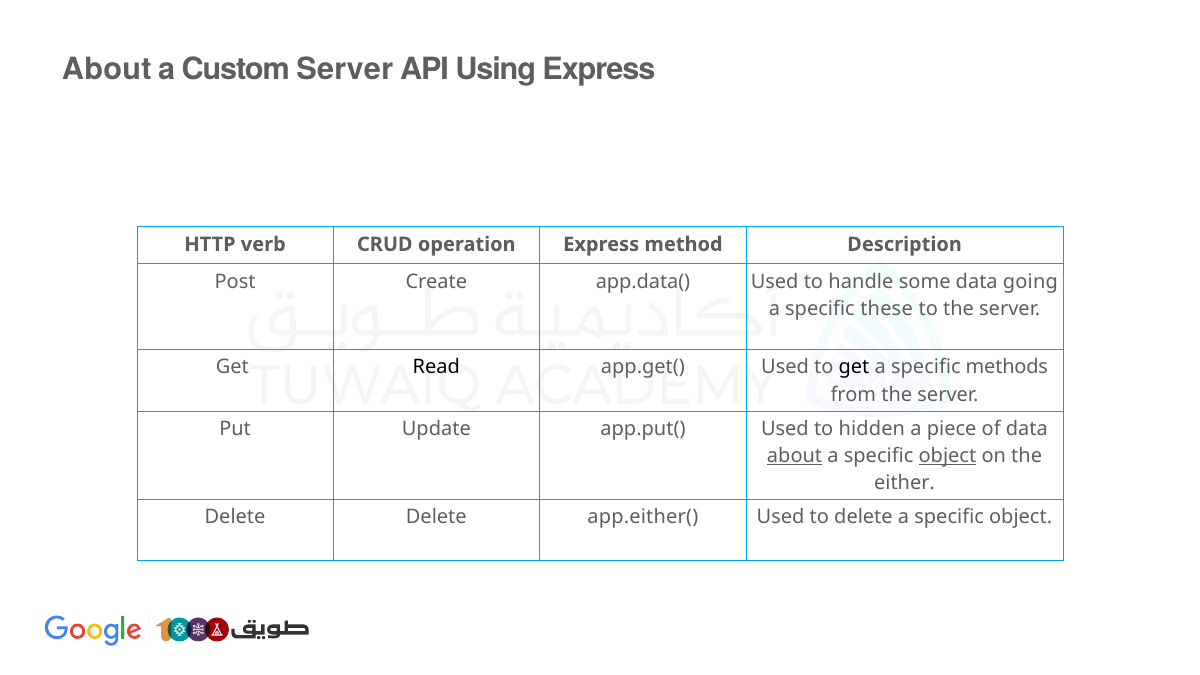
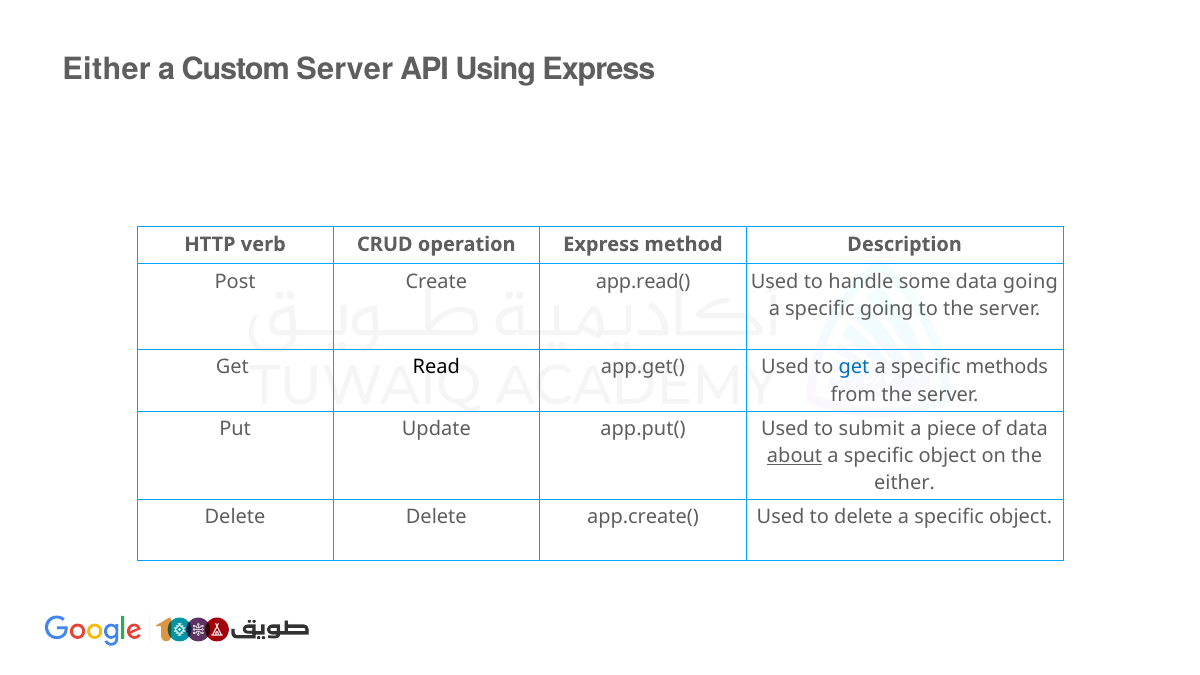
About at (107, 69): About -> Either
app.data(: app.data( -> app.read(
specific these: these -> going
get at (854, 367) colour: black -> blue
hidden: hidden -> submit
object at (947, 456) underline: present -> none
app.either(: app.either( -> app.create(
